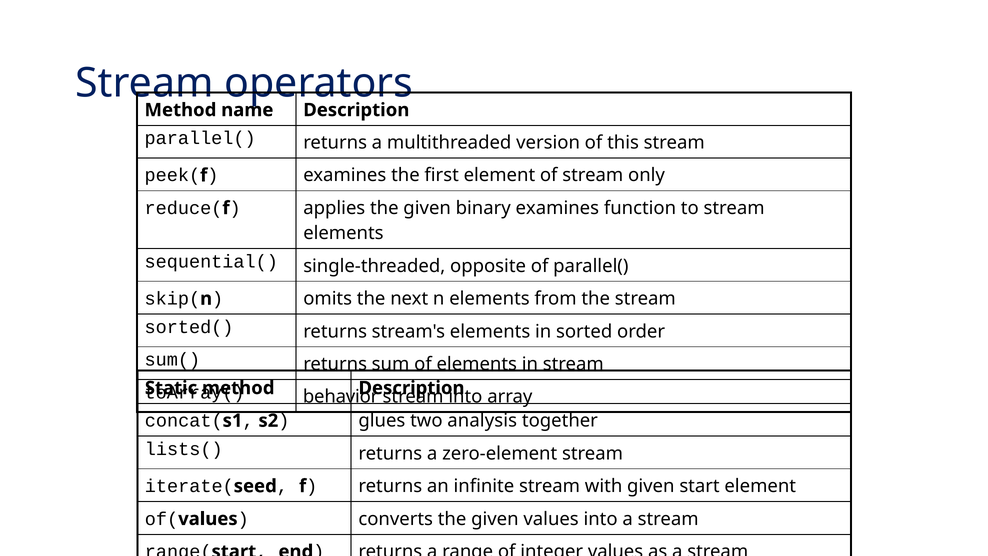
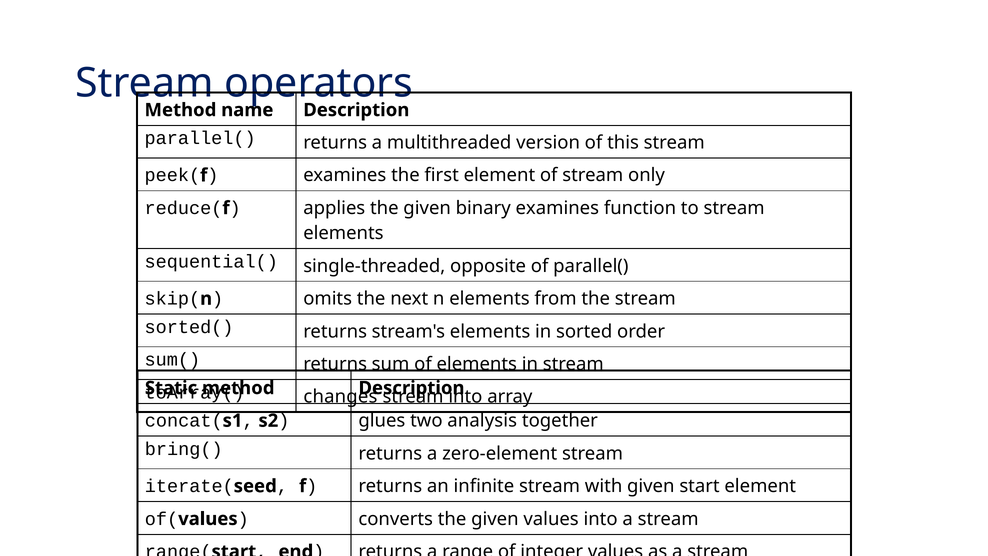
behavior: behavior -> changes
lists(: lists( -> bring(
